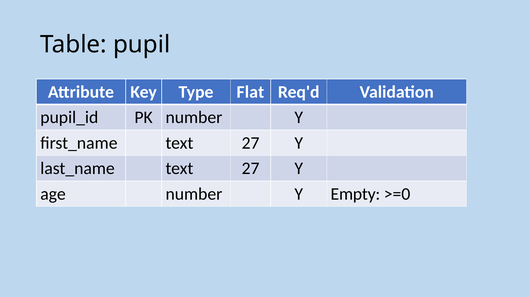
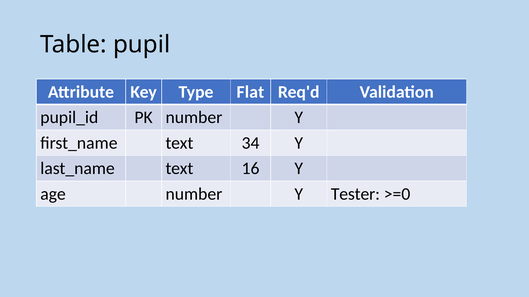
27 at (251, 143): 27 -> 34
27 at (251, 169): 27 -> 16
Empty: Empty -> Tester
